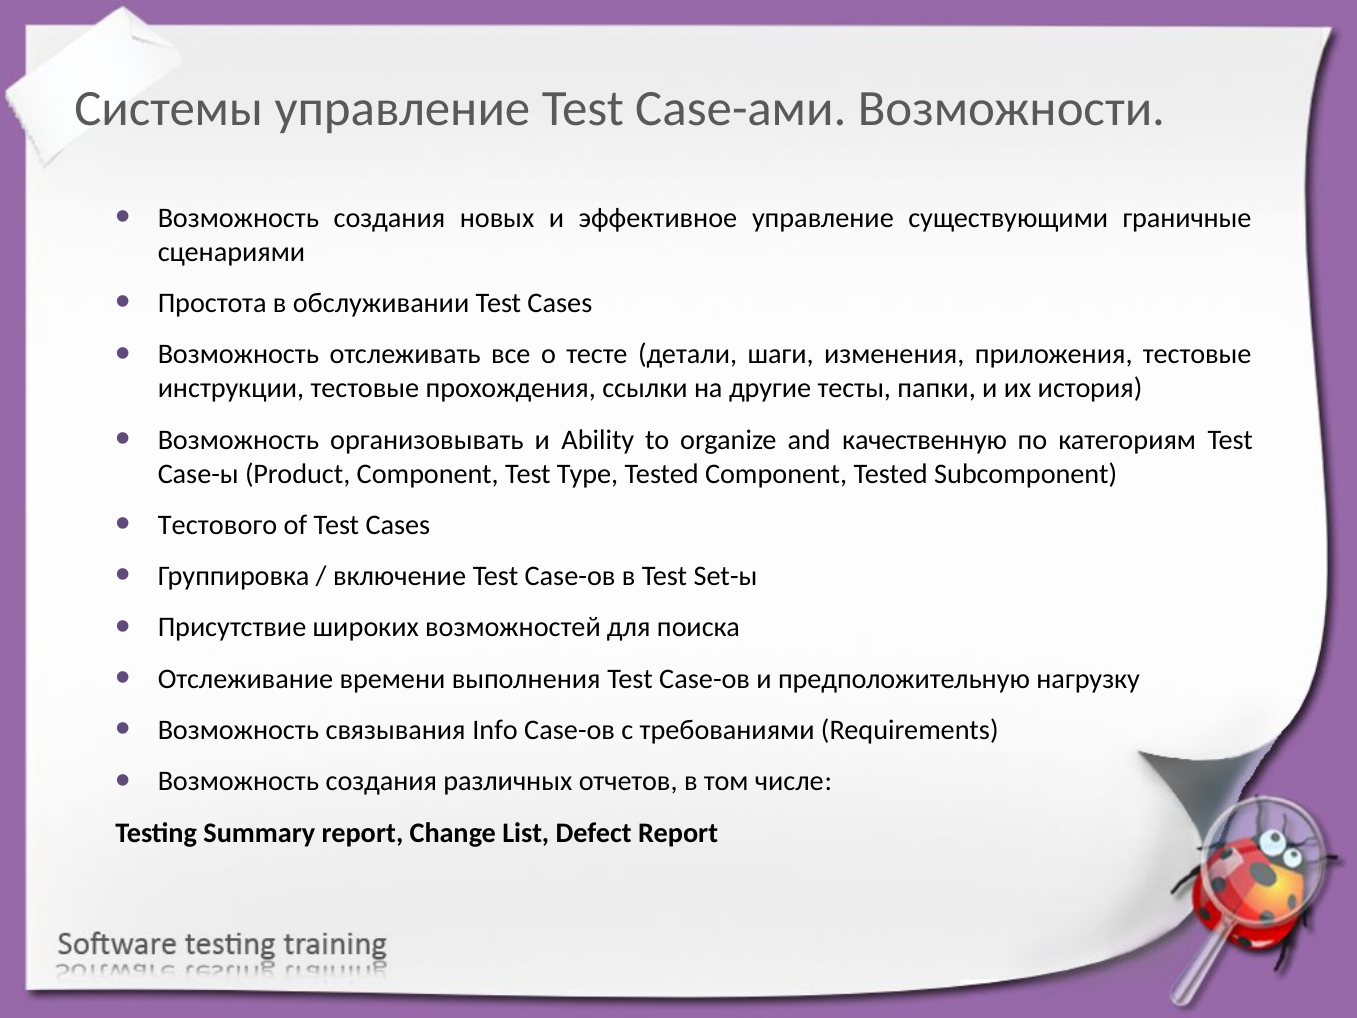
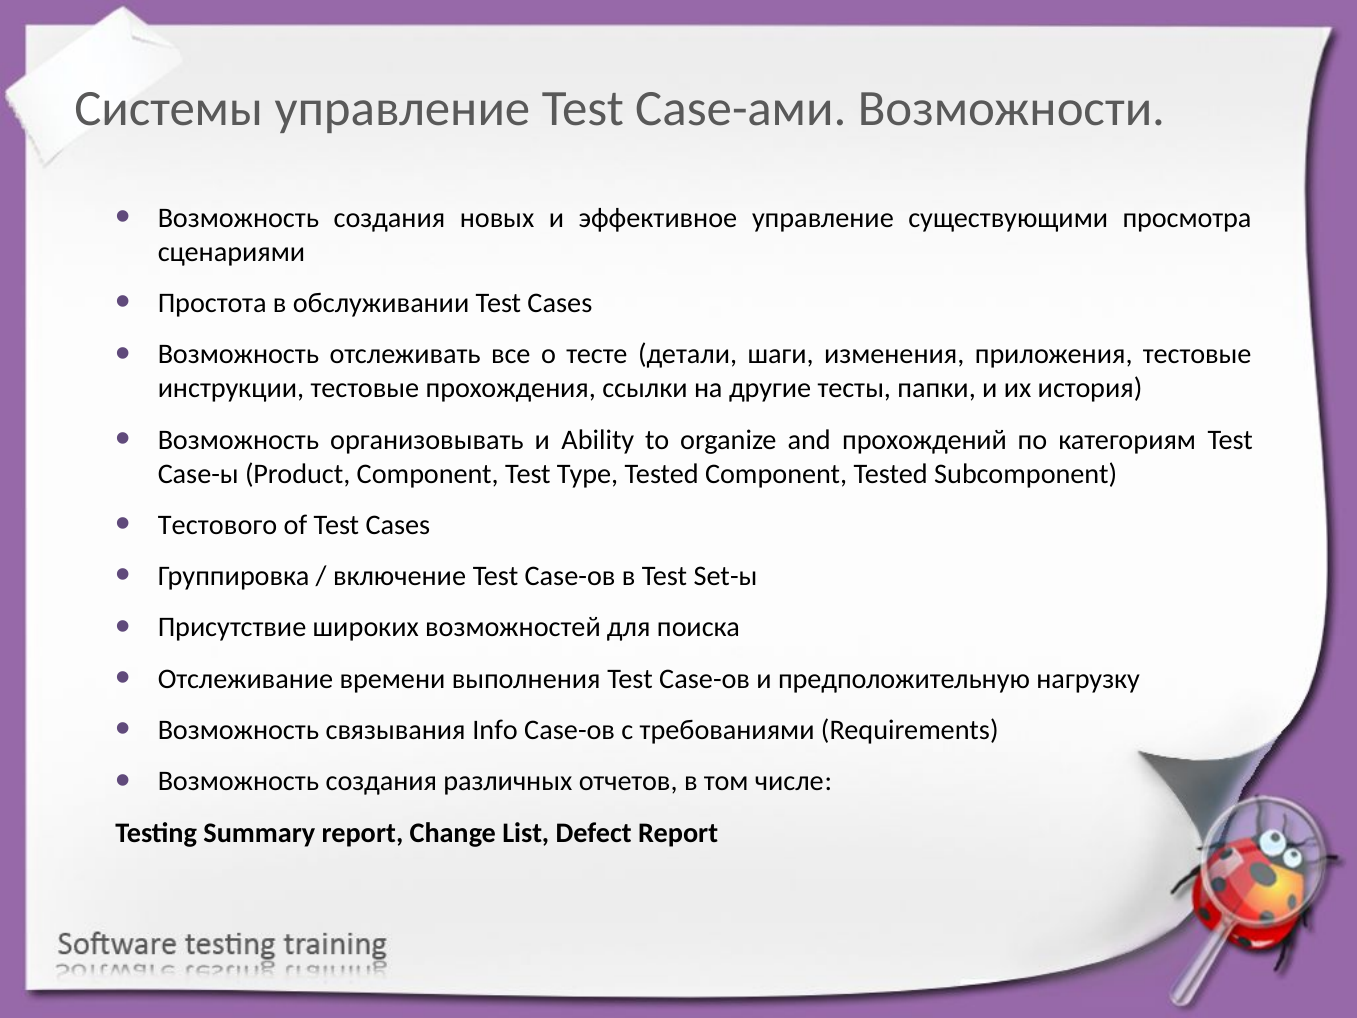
граничные: граничные -> просмотра
качественную: качественную -> прохождений
